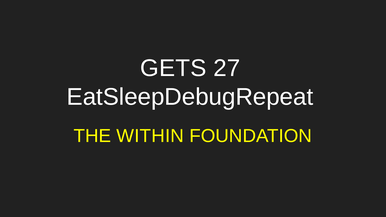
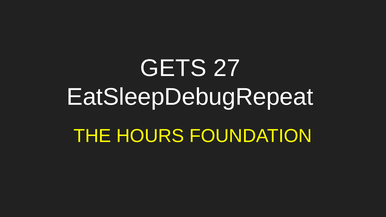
WITHIN: WITHIN -> HOURS
